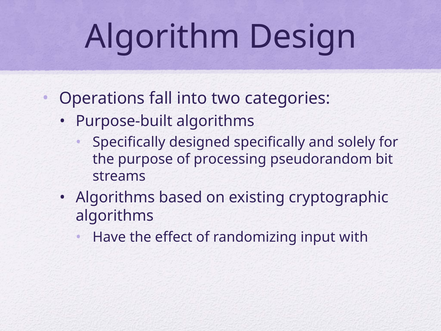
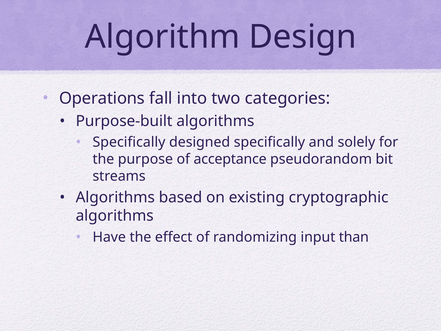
processing: processing -> acceptance
with: with -> than
